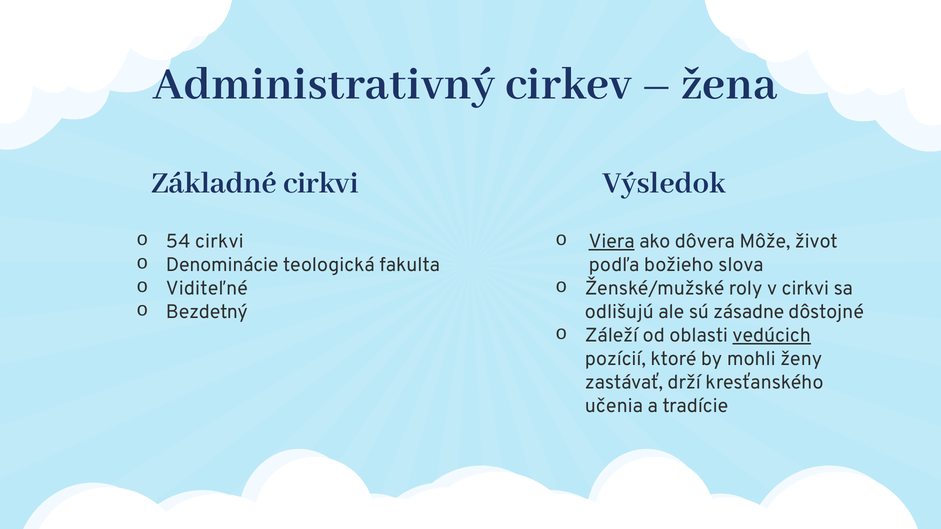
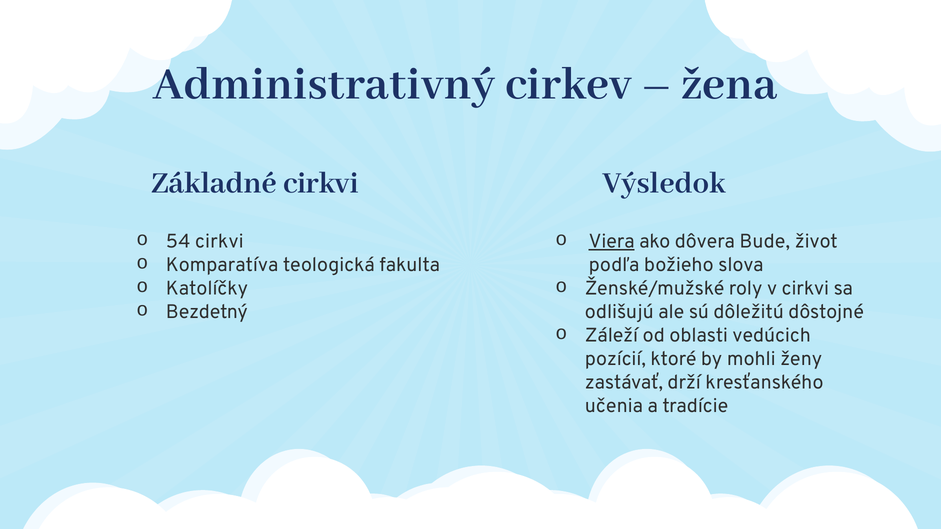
Môže: Môže -> Bude
Denominácie: Denominácie -> Komparatíva
Viditeľné: Viditeľné -> Katolíčky
zásadne: zásadne -> dôležitú
vedúcich underline: present -> none
